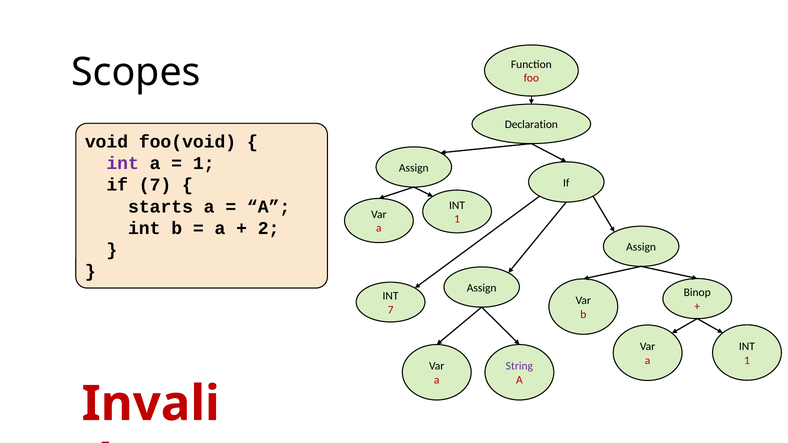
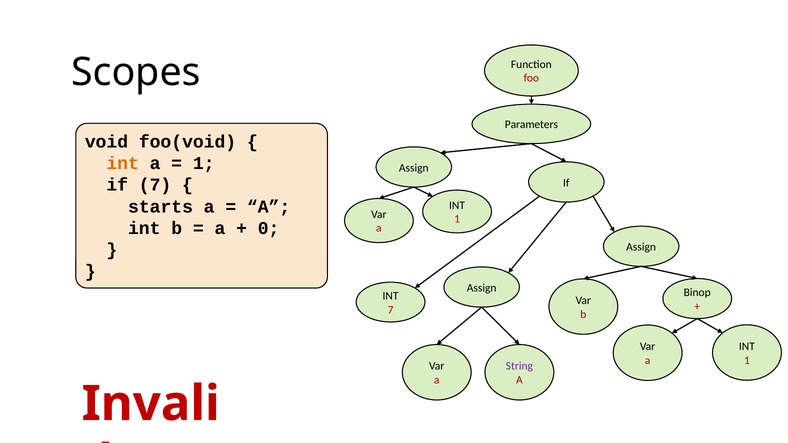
Declaration: Declaration -> Parameters
int at (123, 163) colour: purple -> orange
2: 2 -> 0
